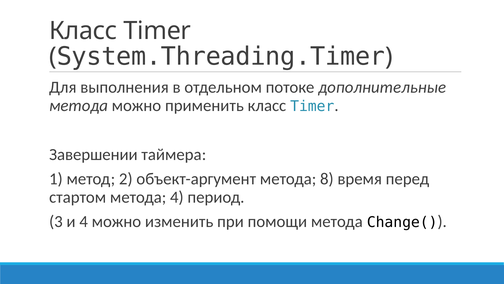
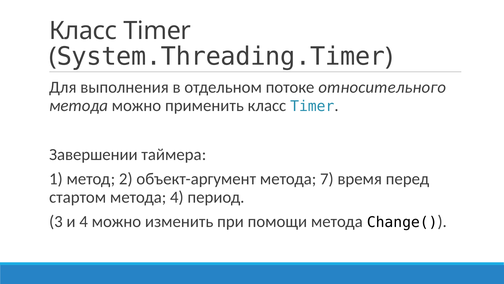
дополнительные: дополнительные -> относительного
8: 8 -> 7
